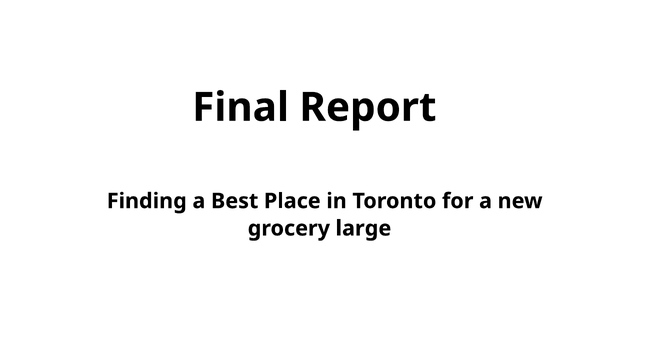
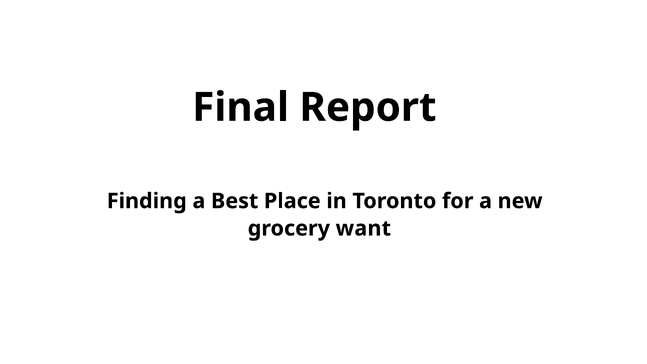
large: large -> want
